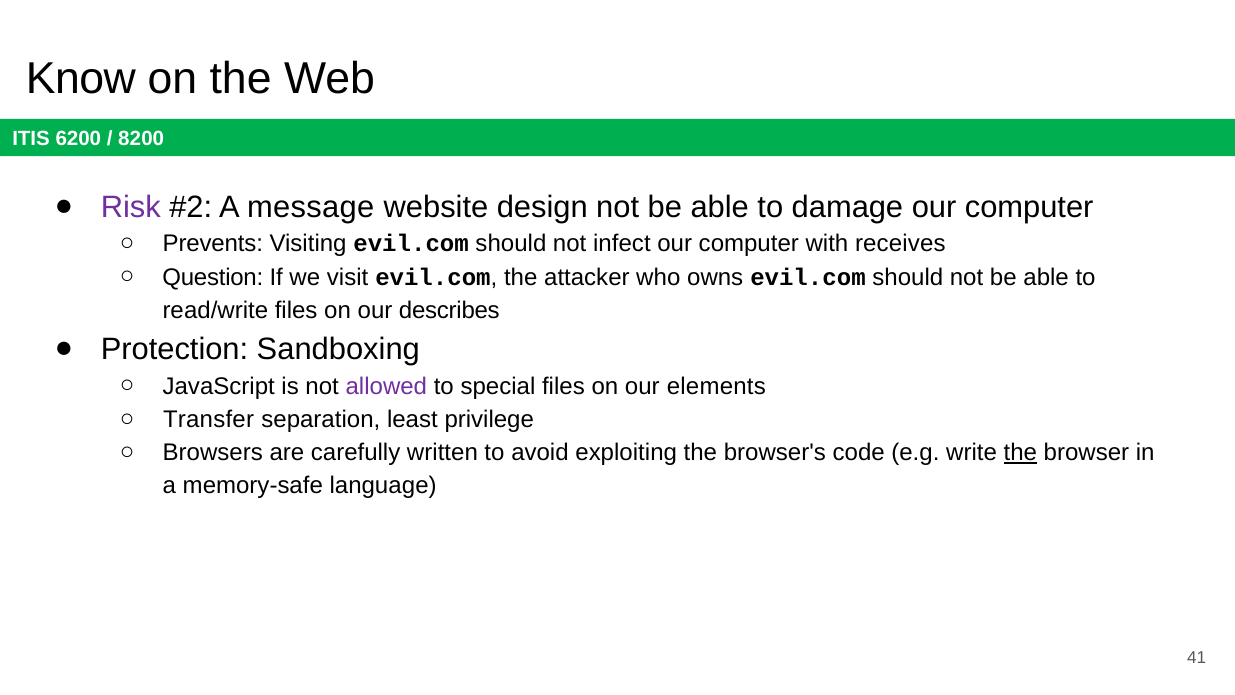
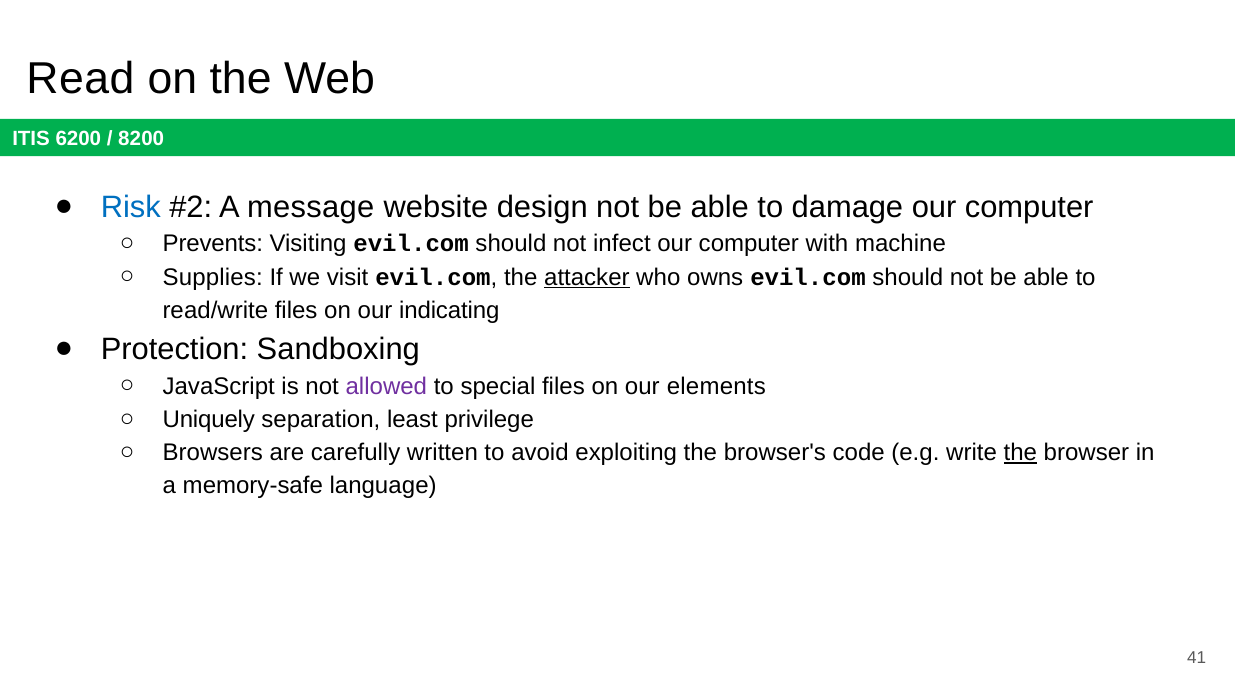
Know: Know -> Read
Risk colour: purple -> blue
receives: receives -> machine
Question: Question -> Supplies
attacker underline: none -> present
describes: describes -> indicating
Transfer: Transfer -> Uniquely
